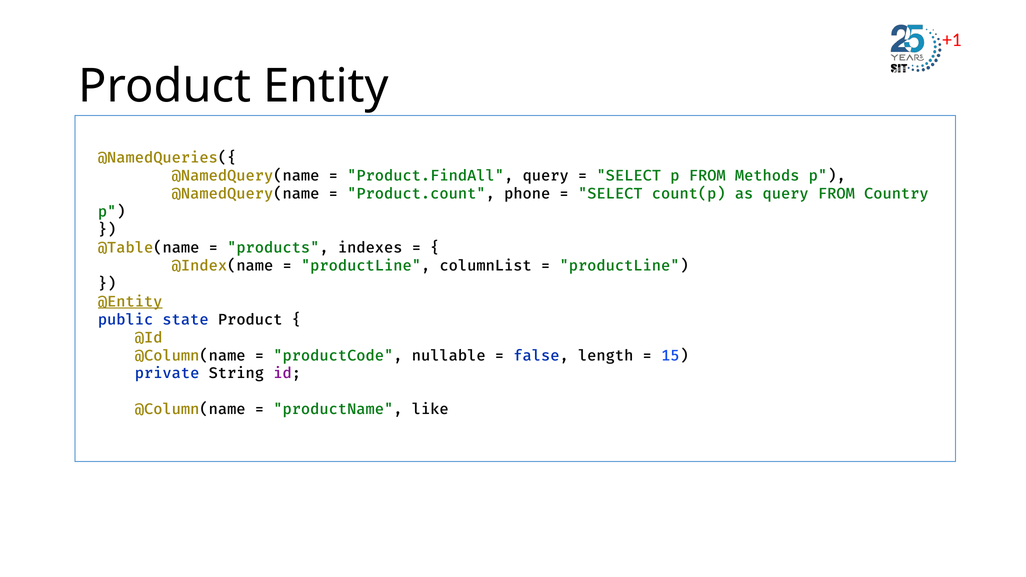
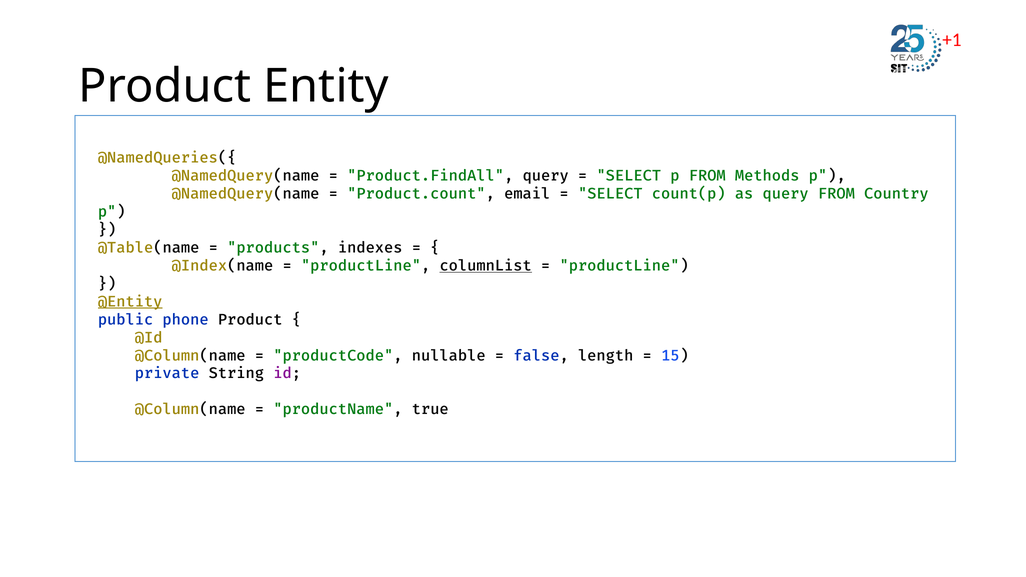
phone: phone -> email
columnList underline: none -> present
state: state -> phone
like: like -> true
